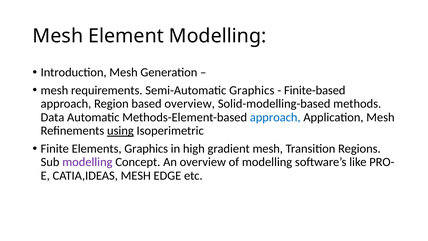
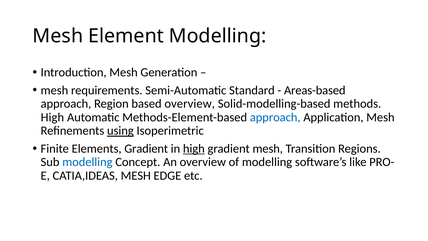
Semi-Automatic Graphics: Graphics -> Standard
Finite-based: Finite-based -> Areas-based
Data at (52, 117): Data -> High
Elements Graphics: Graphics -> Gradient
high at (194, 149) underline: none -> present
modelling at (87, 162) colour: purple -> blue
